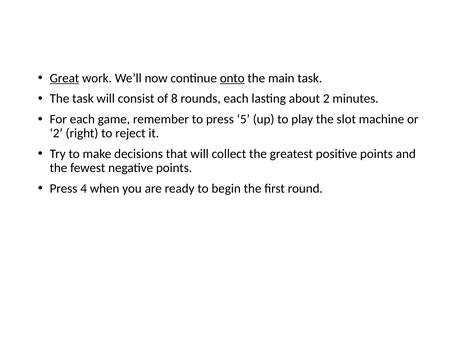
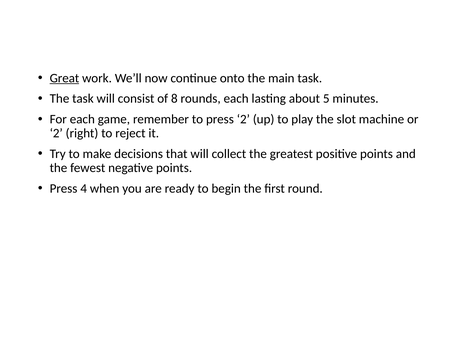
onto underline: present -> none
about 2: 2 -> 5
press 5: 5 -> 2
